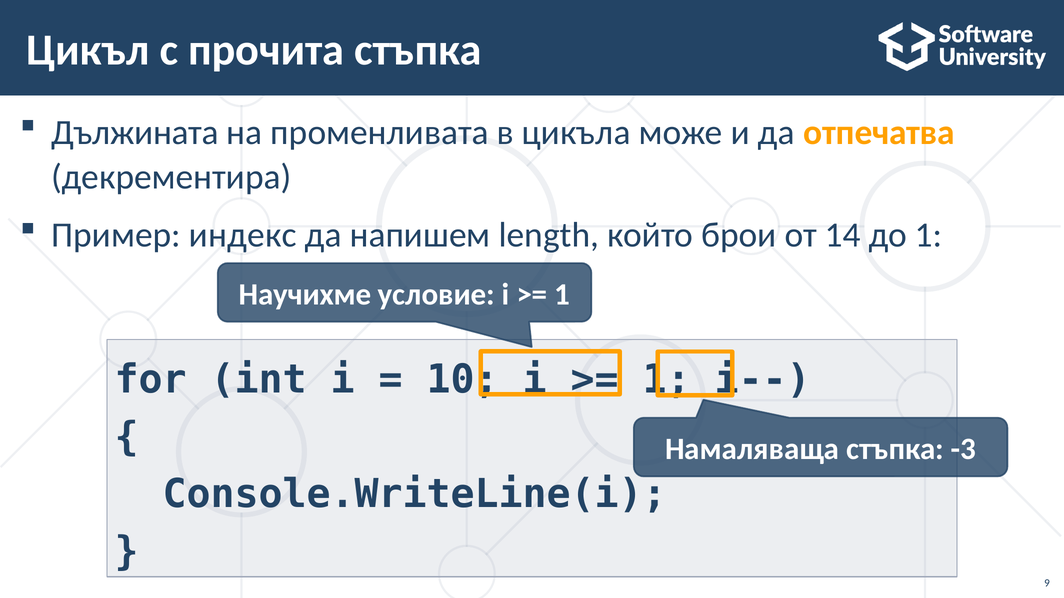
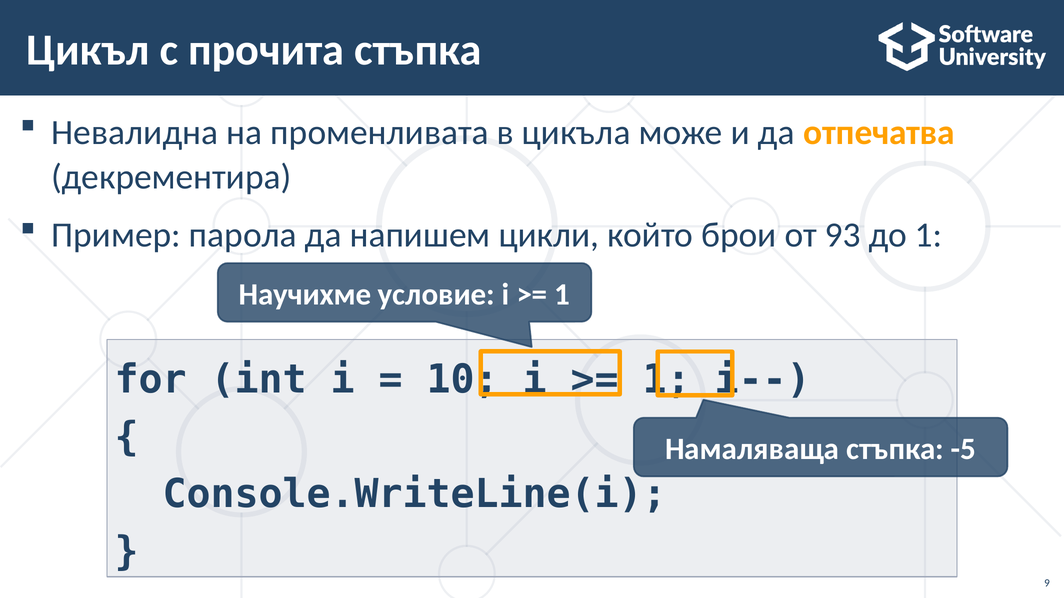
Дължината: Дължината -> Невалидна
индекс: индекс -> парола
length: length -> цикли
14: 14 -> 93
-3: -3 -> -5
